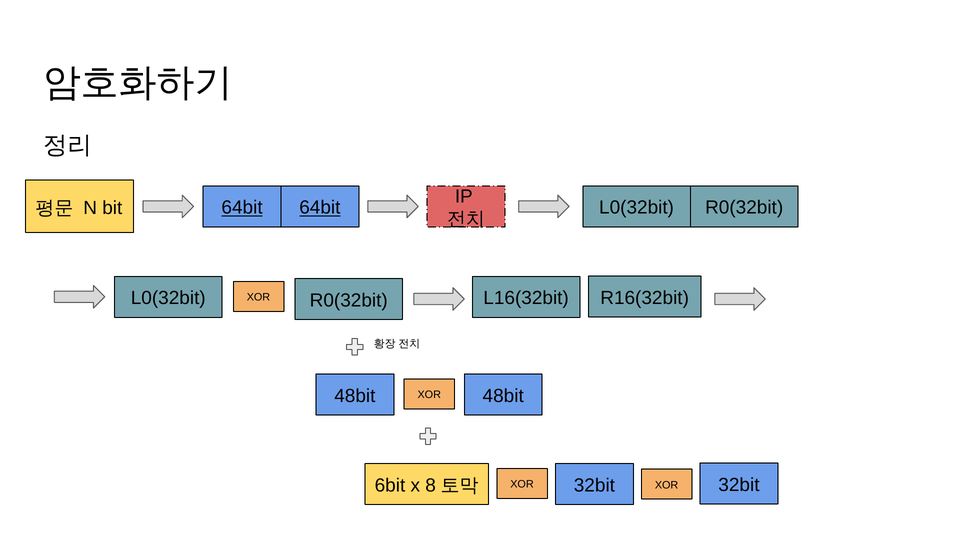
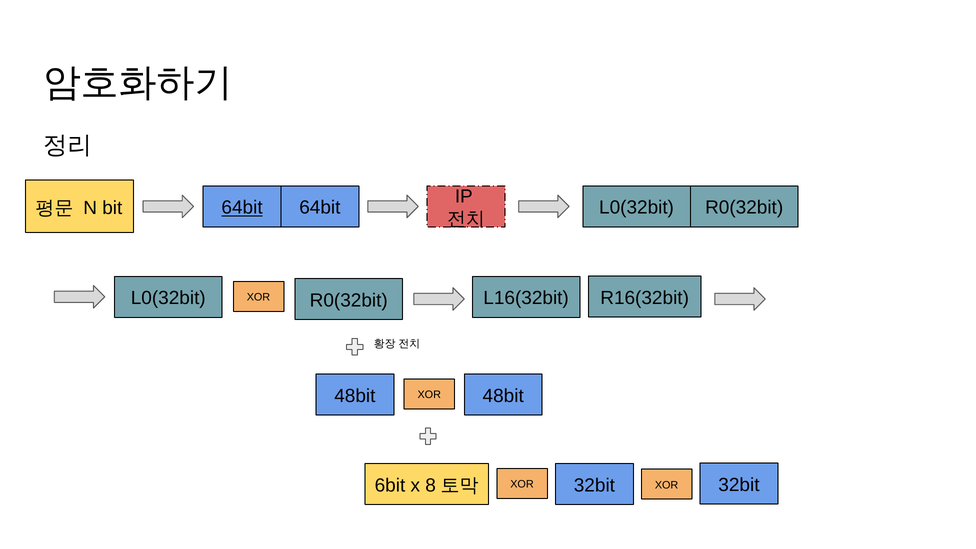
64bit at (320, 208) underline: present -> none
